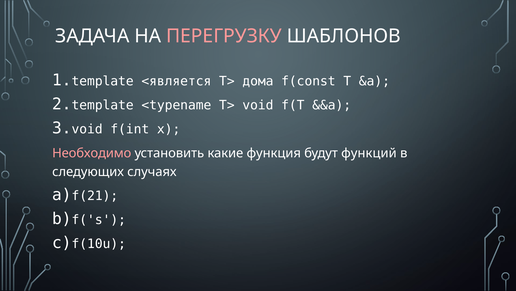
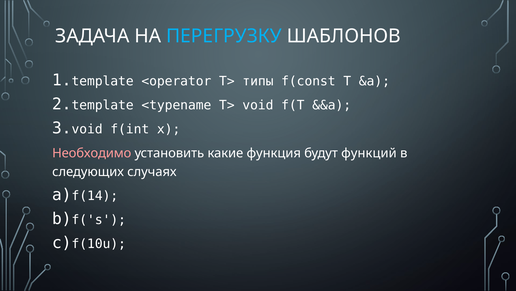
ПЕРЕГРУЗКУ colour: pink -> light blue
<является: <является -> <operator
дома: дома -> типы
f(21: f(21 -> f(14
